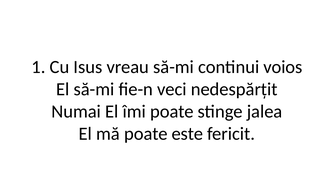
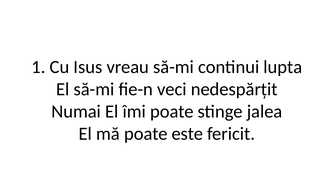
voios: voios -> lupta
